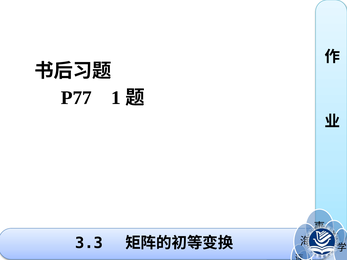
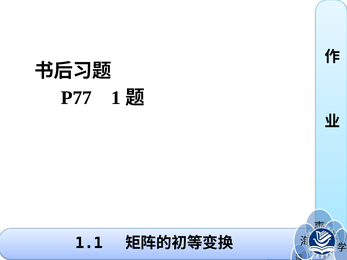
3.3: 3.3 -> 1.1
